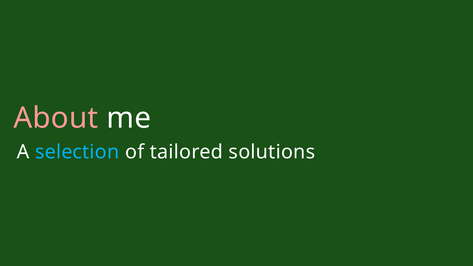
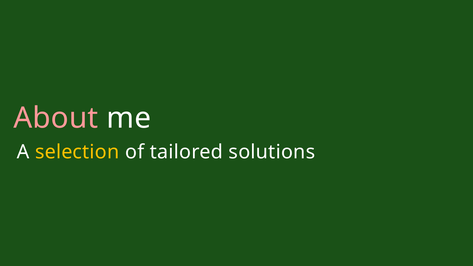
selection colour: light blue -> yellow
